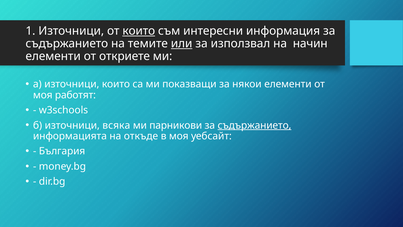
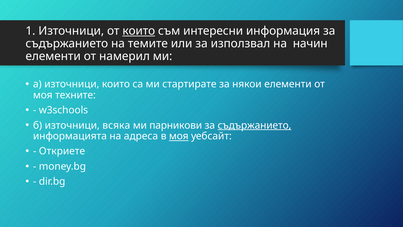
или underline: present -> none
откриете: откриете -> намерил
показващи: показващи -> стартирате
работят: работят -> техните
откъде: откъде -> адреса
моя at (179, 136) underline: none -> present
България: България -> Откриете
